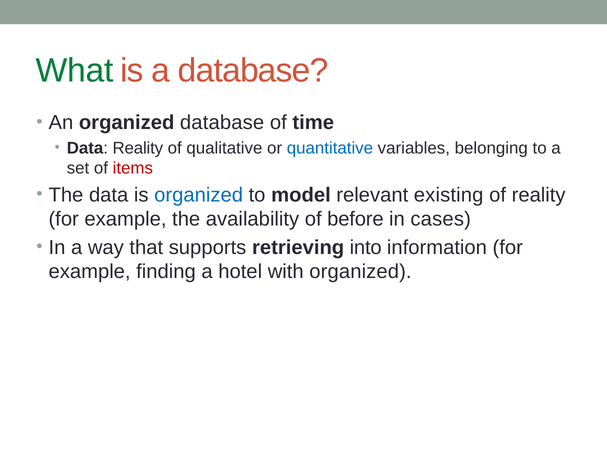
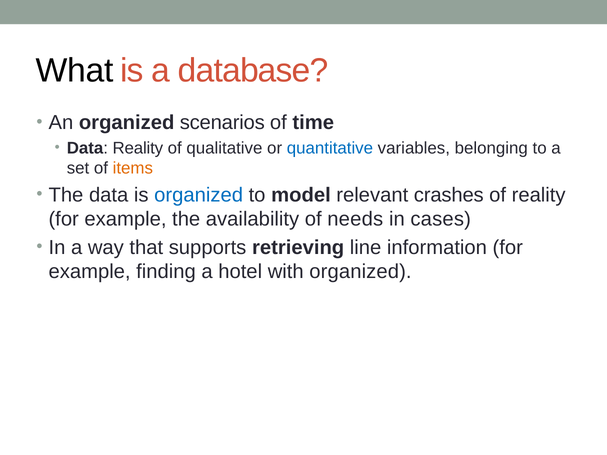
What colour: green -> black
organized database: database -> scenarios
items colour: red -> orange
existing: existing -> crashes
before: before -> needs
into: into -> line
